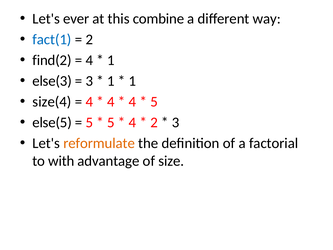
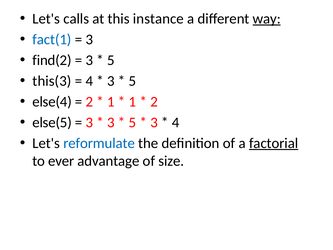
ever: ever -> calls
combine: combine -> instance
way underline: none -> present
2 at (89, 39): 2 -> 3
4 at (89, 60): 4 -> 3
1 at (111, 60): 1 -> 5
else(3: else(3 -> this(3
3 at (89, 81): 3 -> 4
1 at (111, 81): 1 -> 3
1 at (132, 81): 1 -> 5
size(4: size(4 -> else(4
4 at (89, 102): 4 -> 2
4 at (111, 102): 4 -> 1
4 at (132, 102): 4 -> 1
5 at (154, 102): 5 -> 2
5 at (89, 122): 5 -> 3
5 at (111, 122): 5 -> 3
4 at (132, 122): 4 -> 5
2 at (154, 122): 2 -> 3
3 at (176, 122): 3 -> 4
reformulate colour: orange -> blue
factorial underline: none -> present
with: with -> ever
